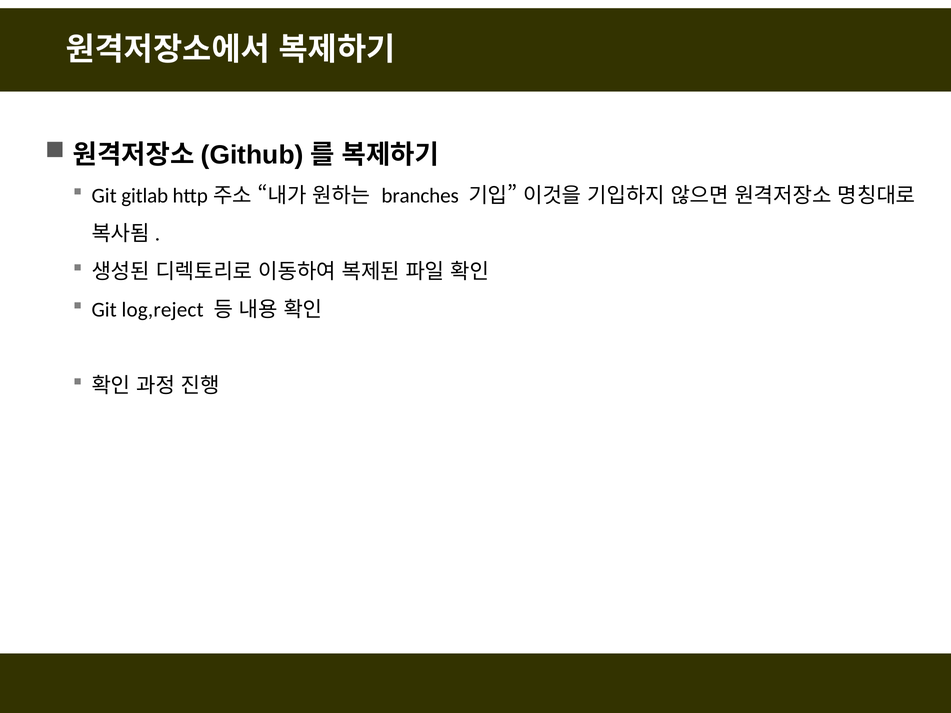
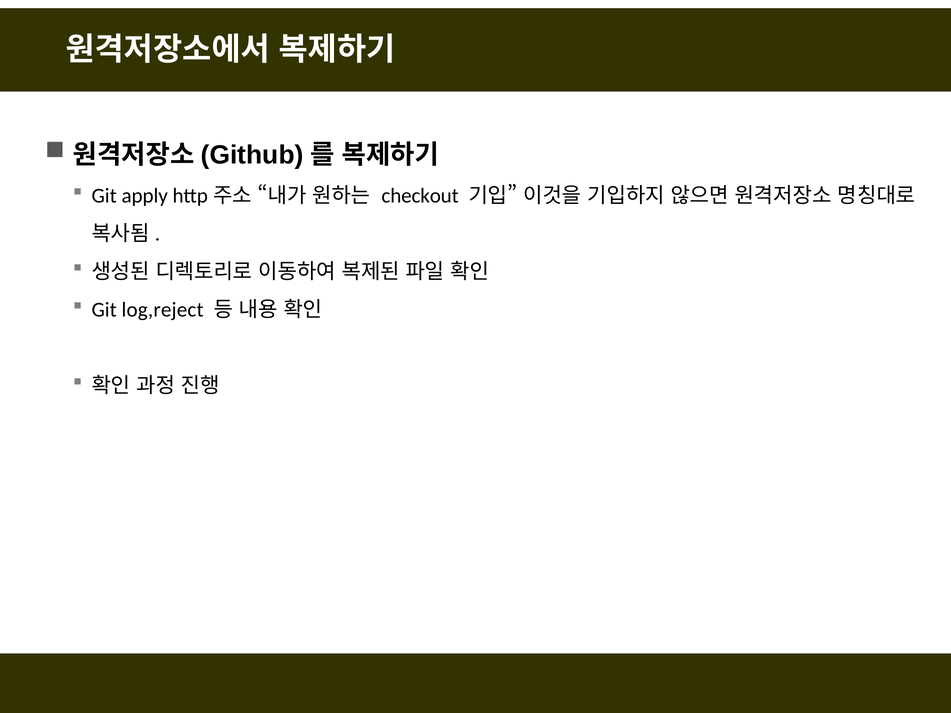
gitlab: gitlab -> apply
branches: branches -> checkout
